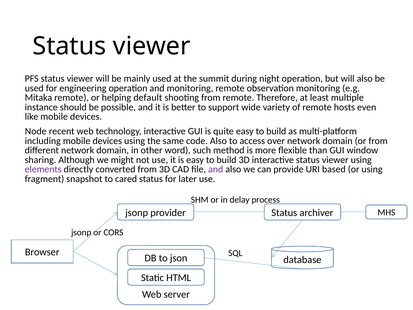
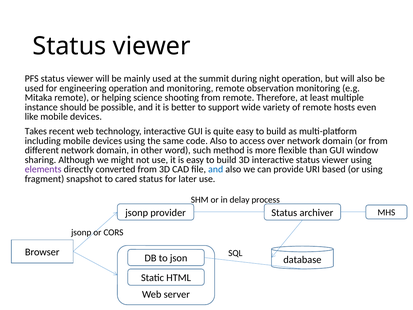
default: default -> science
Node: Node -> Takes
and at (216, 169) colour: purple -> blue
